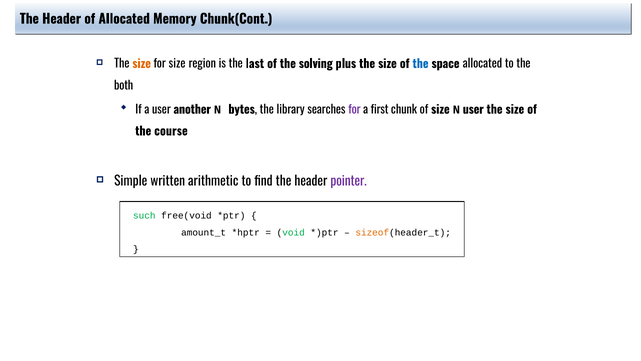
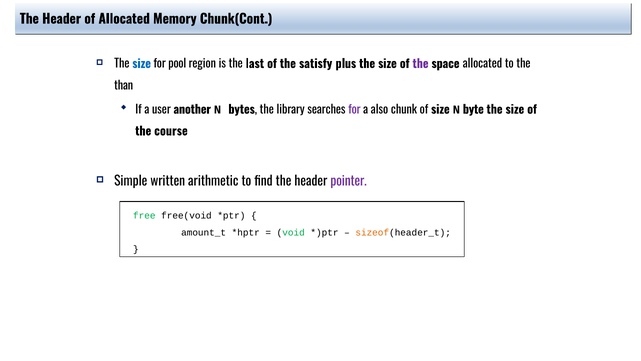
size at (142, 64) colour: orange -> blue
for size: size -> pool
solving: solving -> satisfy
the at (421, 64) colour: blue -> purple
both: both -> than
first: first -> also
N user: user -> byte
such: such -> free
